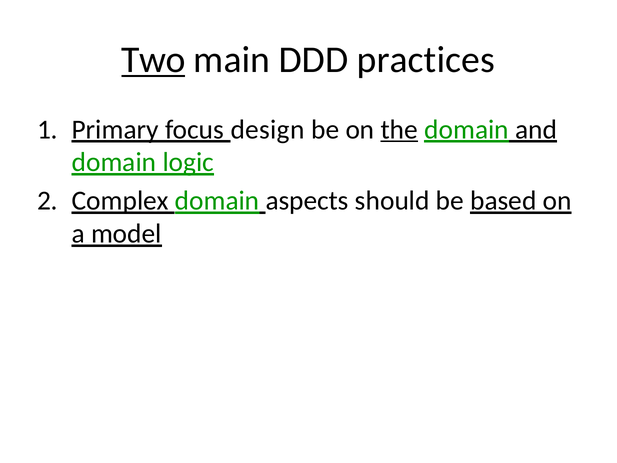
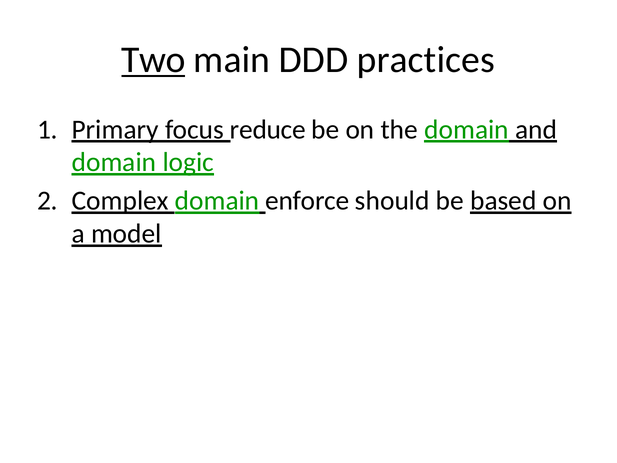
design: design -> reduce
the underline: present -> none
aspects: aspects -> enforce
